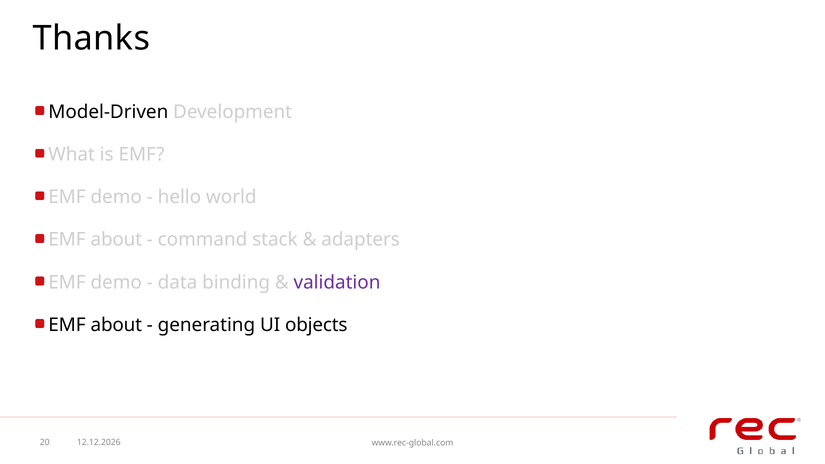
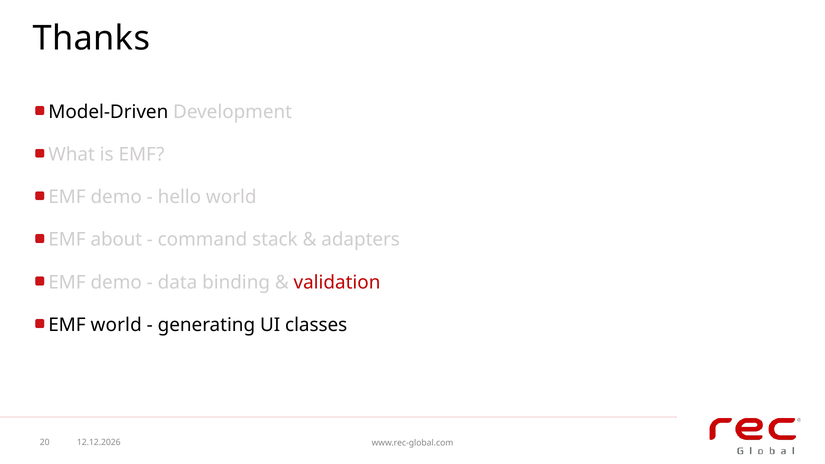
validation colour: purple -> red
about at (116, 325): about -> world
objects: objects -> classes
